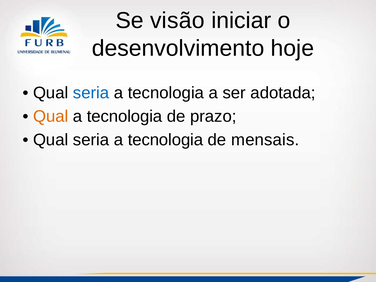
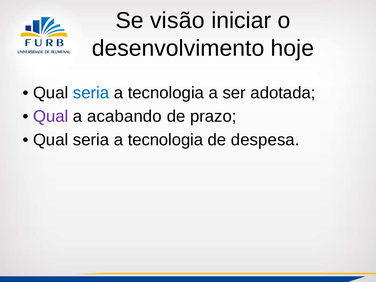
Qual at (51, 116) colour: orange -> purple
tecnologia at (125, 116): tecnologia -> acabando
mensais: mensais -> despesa
